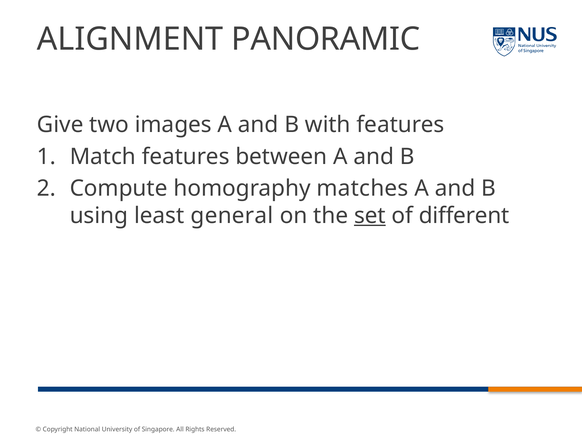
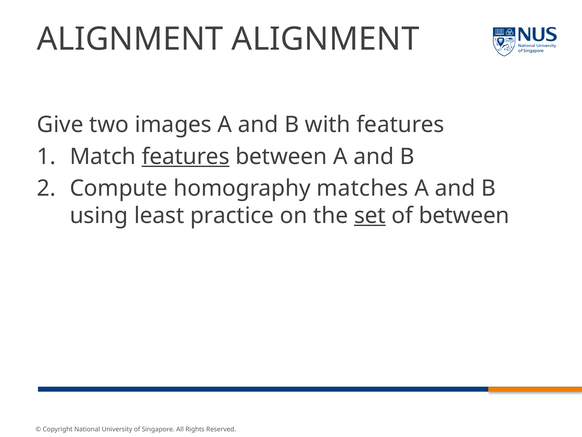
ALIGNMENT PANORAMIC: PANORAMIC -> ALIGNMENT
features at (186, 156) underline: none -> present
general: general -> practice
of different: different -> between
